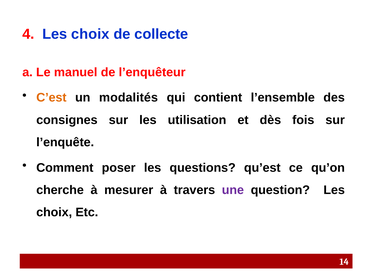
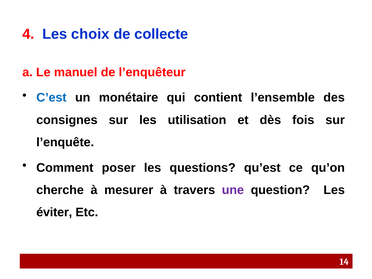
C’est colour: orange -> blue
modalités: modalités -> monétaire
choix at (54, 212): choix -> éviter
